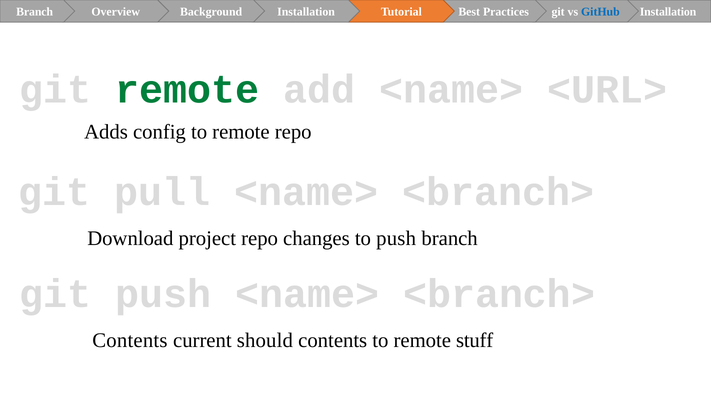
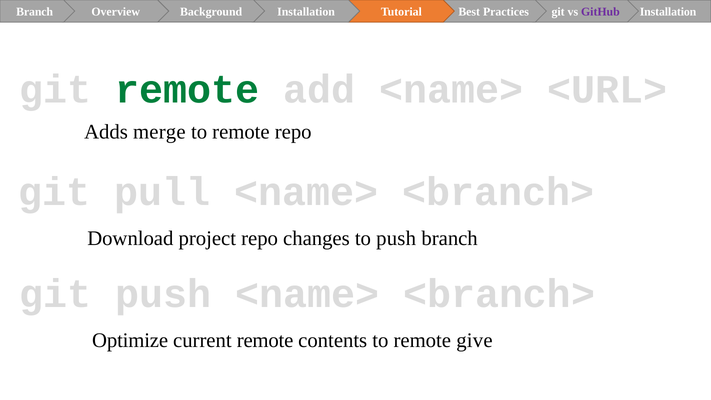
GitHub colour: blue -> purple
config: config -> merge
Contents at (130, 340): Contents -> Optimize
current should: should -> remote
stuff: stuff -> give
